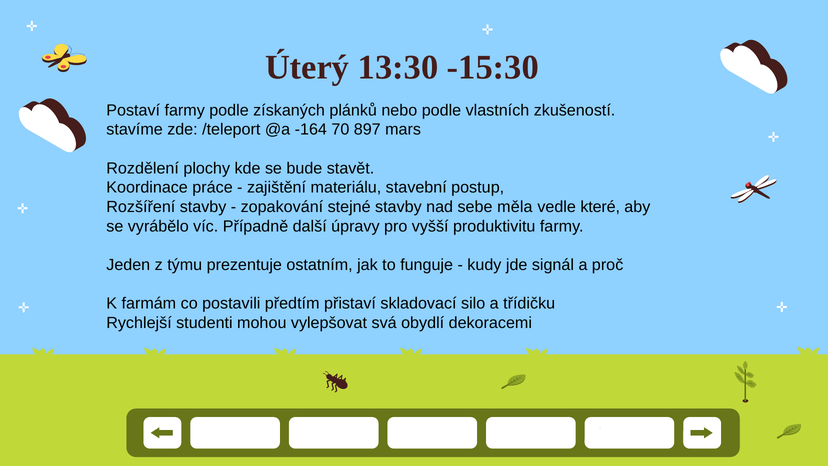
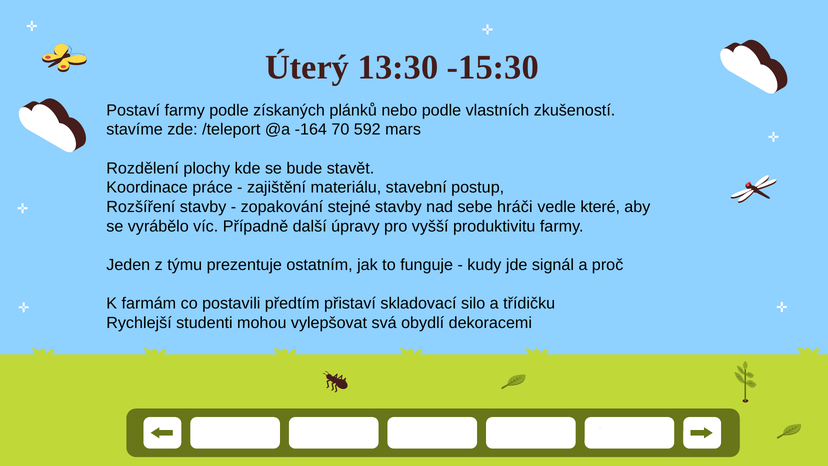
897: 897 -> 592
měla: měla -> hráči
